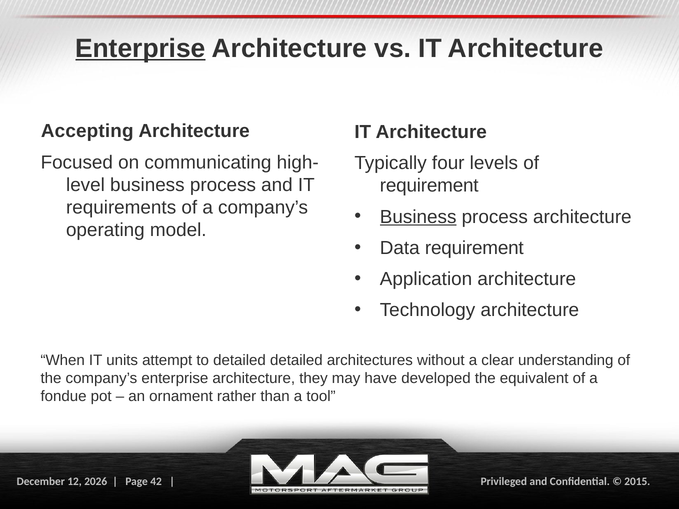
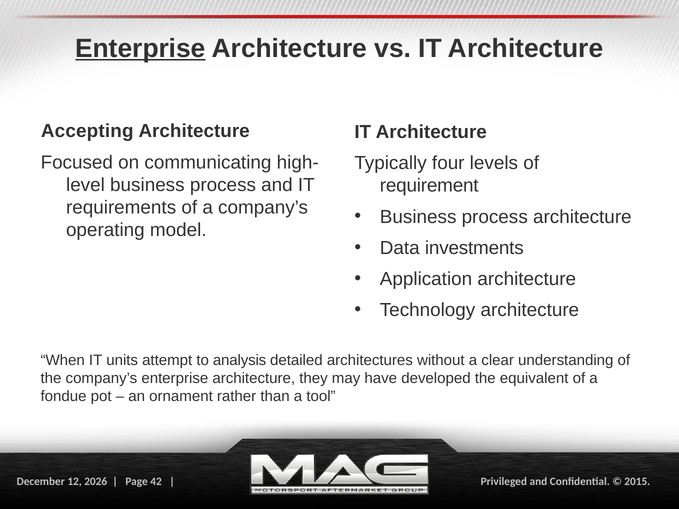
Business at (418, 217) underline: present -> none
Data requirement: requirement -> investments
to detailed: detailed -> analysis
